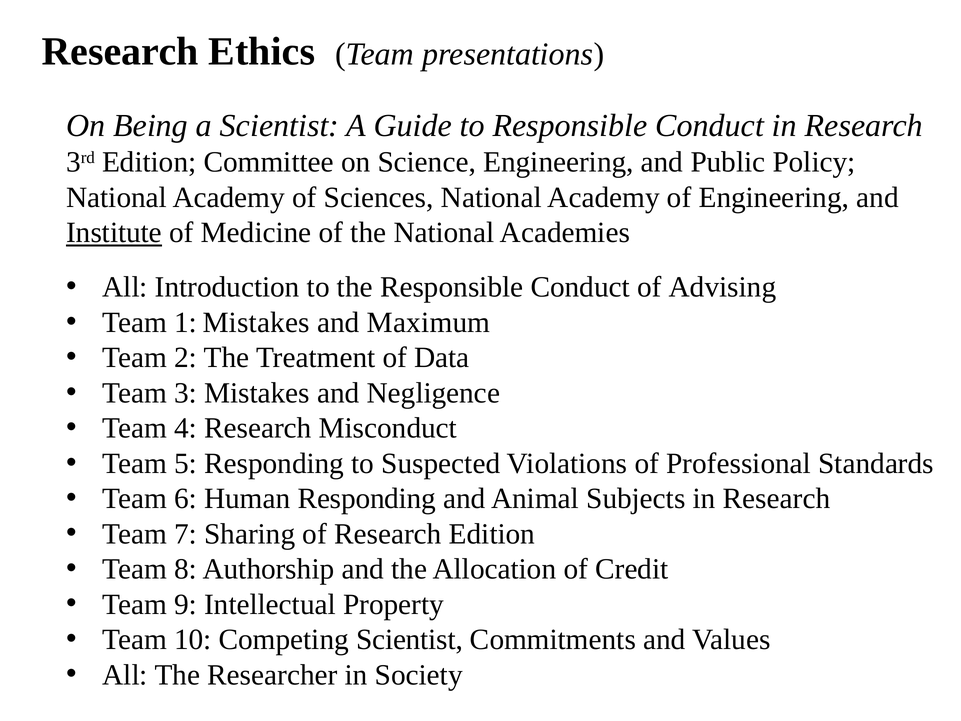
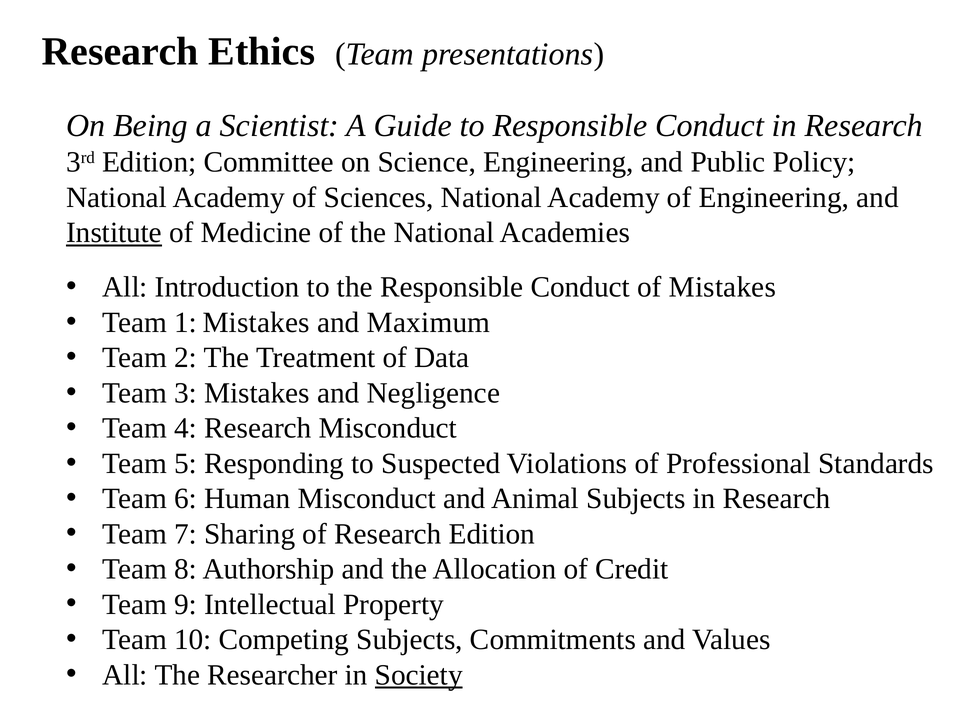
of Advising: Advising -> Mistakes
Human Responding: Responding -> Misconduct
Competing Scientist: Scientist -> Subjects
Society underline: none -> present
